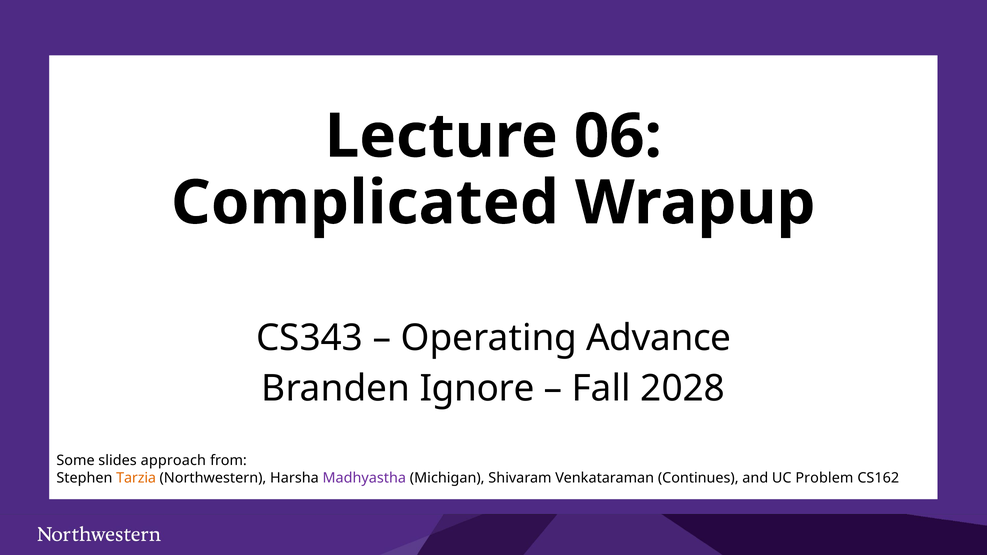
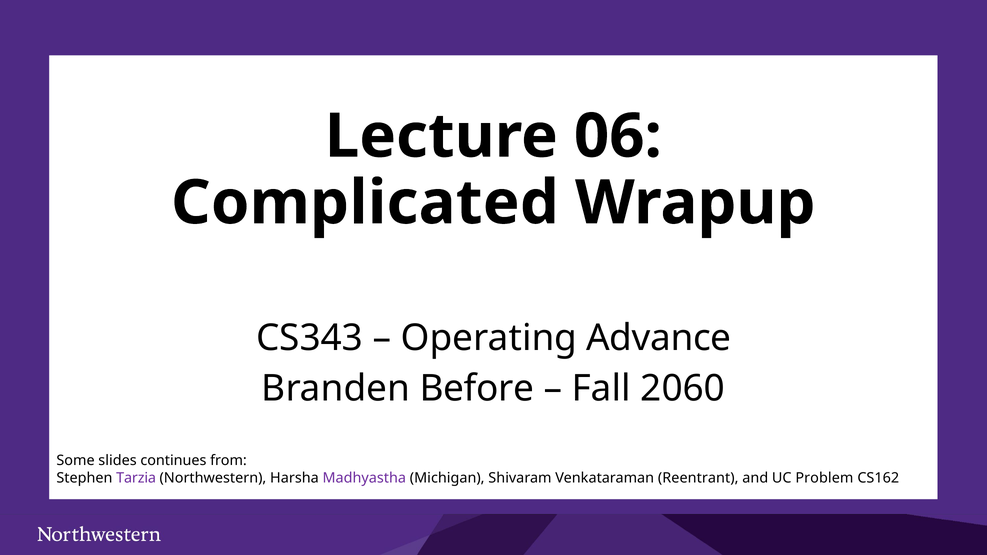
Ignore: Ignore -> Before
2028: 2028 -> 2060
approach: approach -> continues
Tarzia colour: orange -> purple
Continues: Continues -> Reentrant
